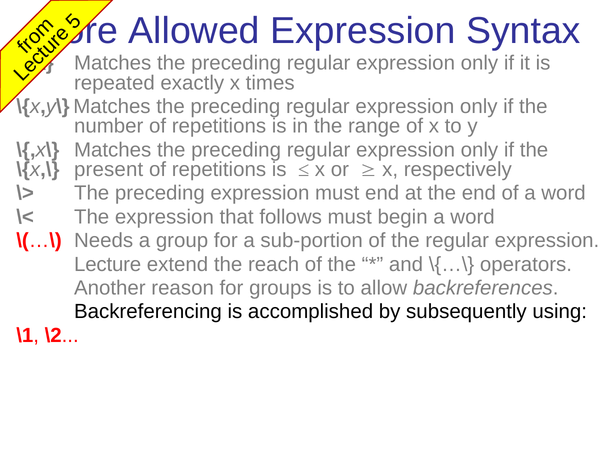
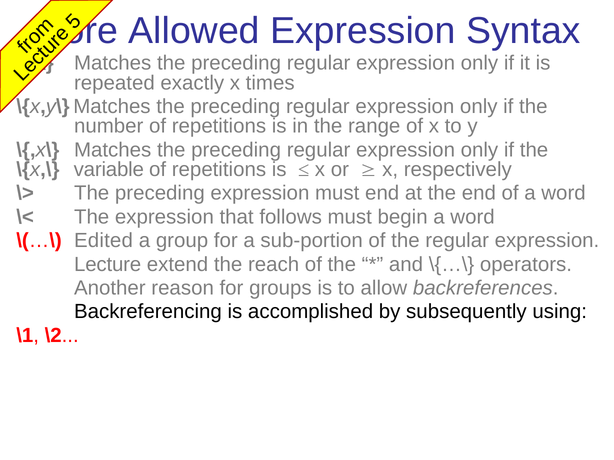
present: present -> variable
Needs: Needs -> Edited
